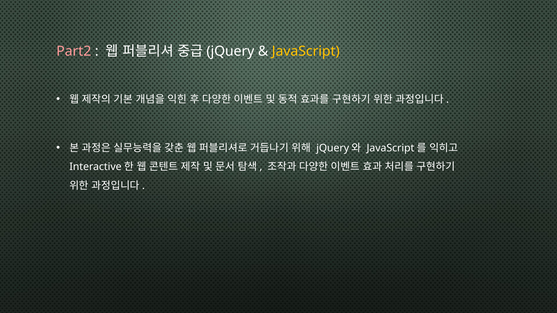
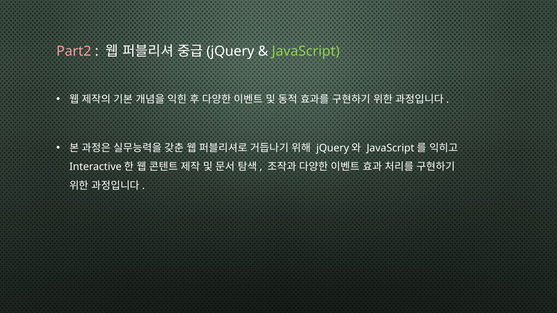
JavaScript colour: yellow -> light green
